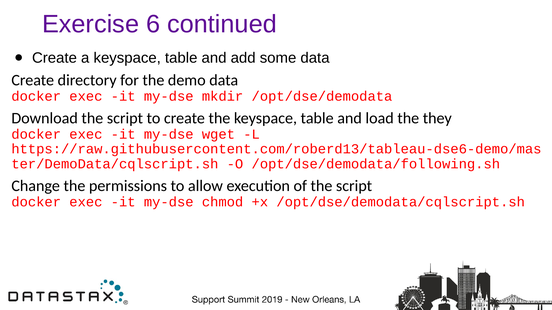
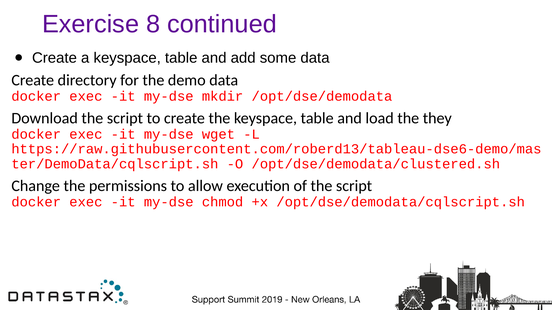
6: 6 -> 8
/opt/dse/demodata/following.sh: /opt/dse/demodata/following.sh -> /opt/dse/demodata/clustered.sh
